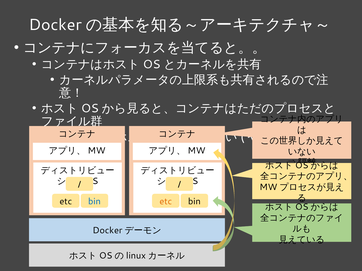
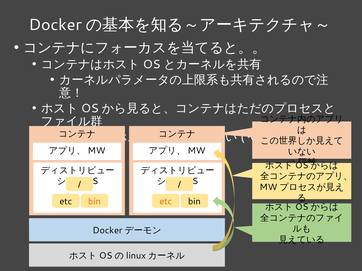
bin at (94, 202) colour: blue -> orange
